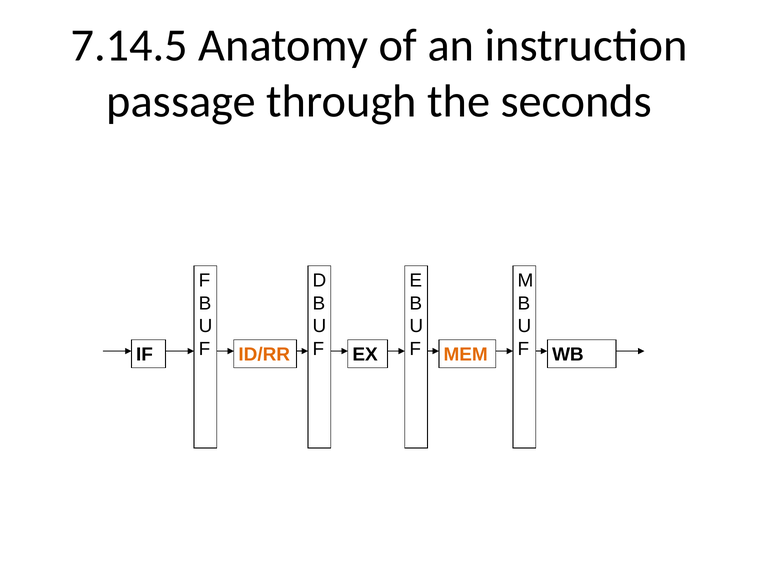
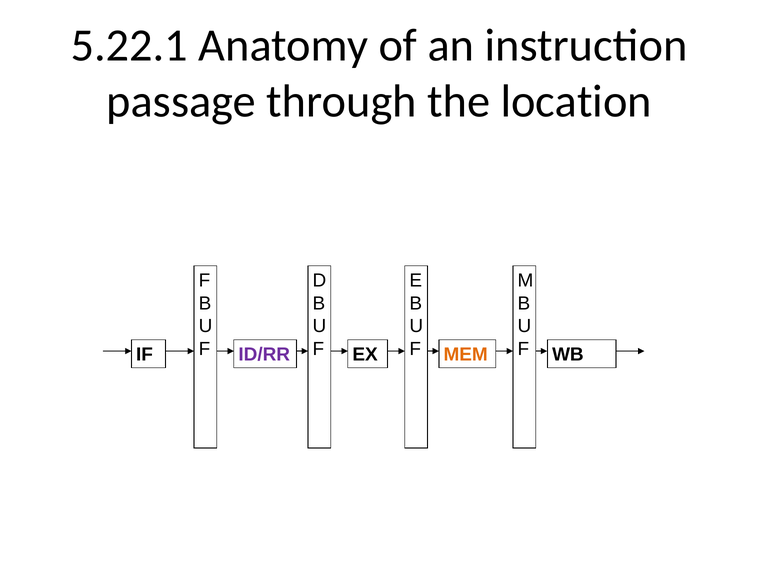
7.14.5: 7.14.5 -> 5.22.1
seconds: seconds -> location
ID/RR colour: orange -> purple
